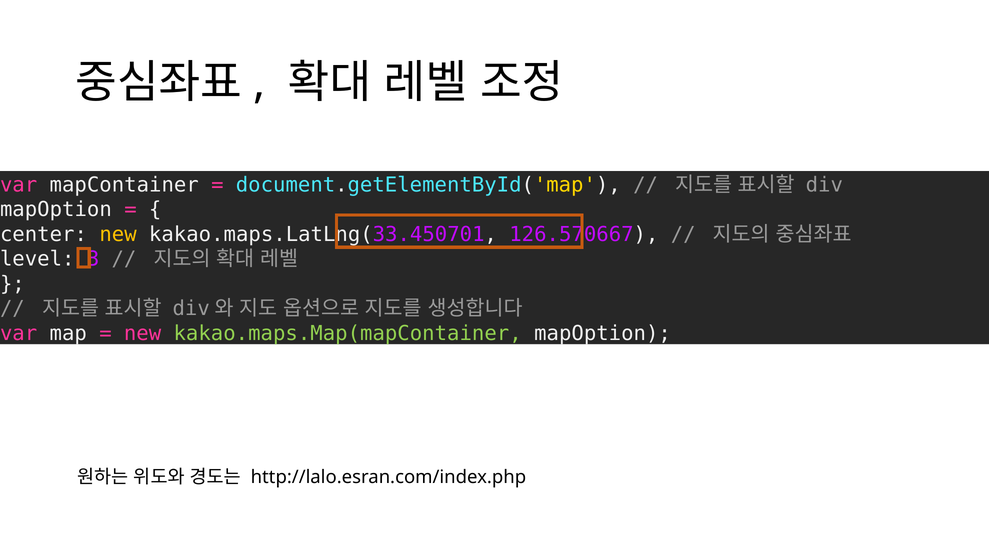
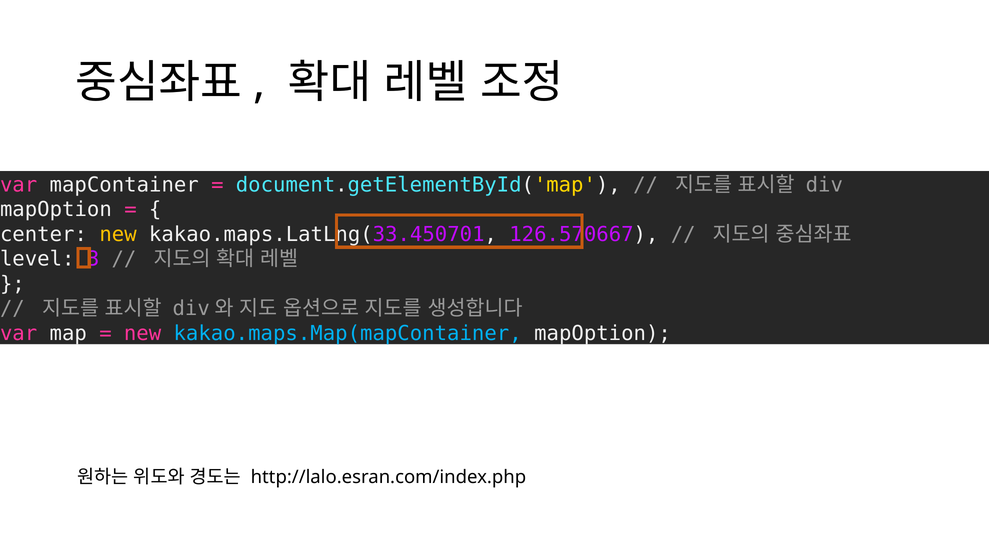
kakao.maps.Map(mapContainer colour: light green -> light blue
